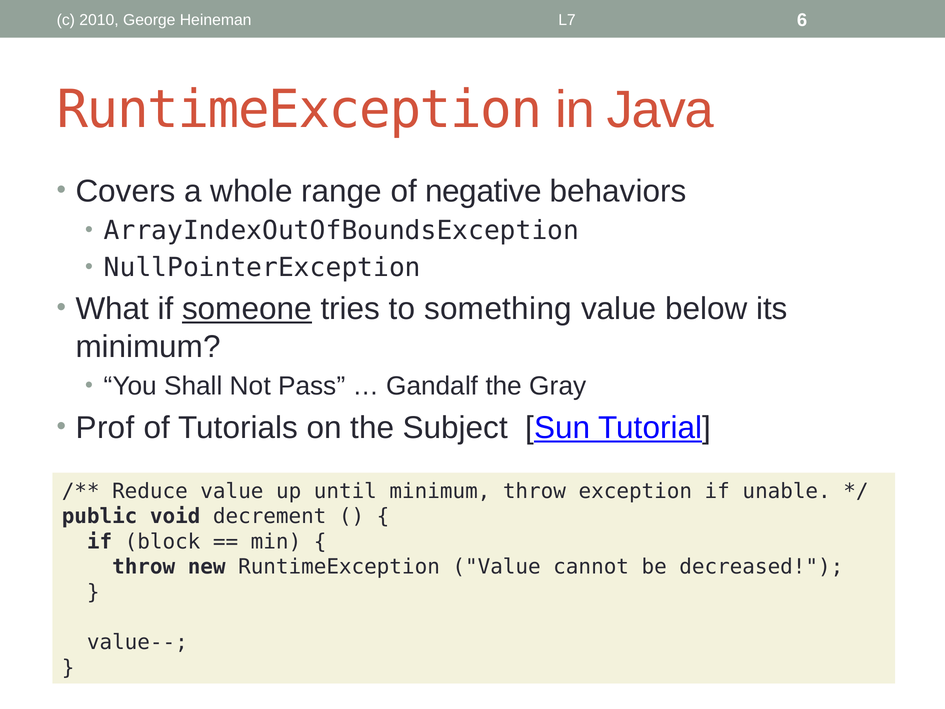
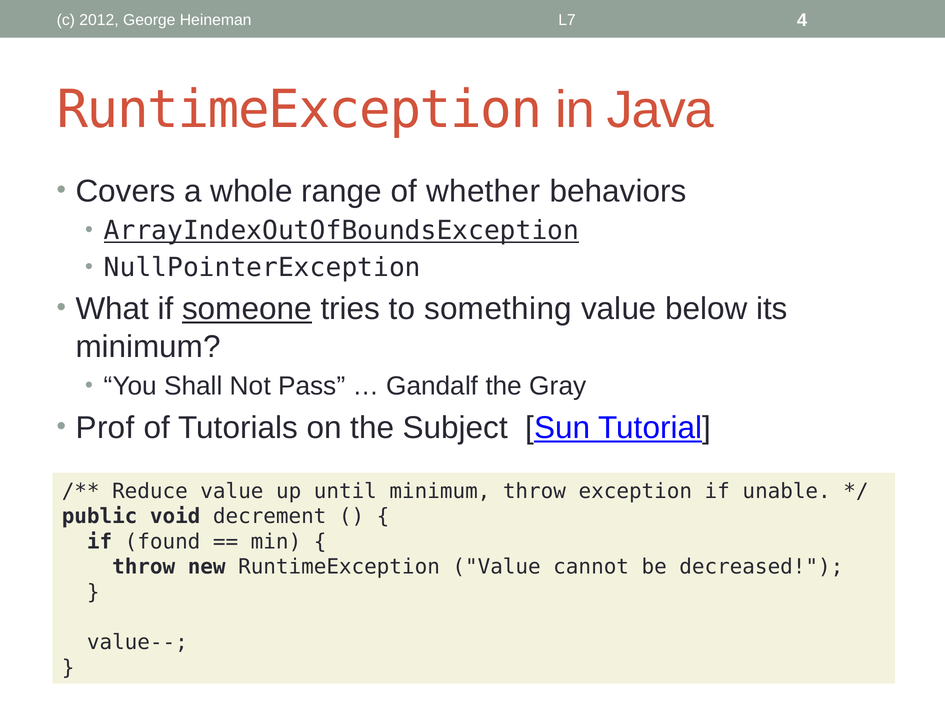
2010: 2010 -> 2012
6: 6 -> 4
negative: negative -> whether
ArrayIndexOutOfBoundsException underline: none -> present
block: block -> found
